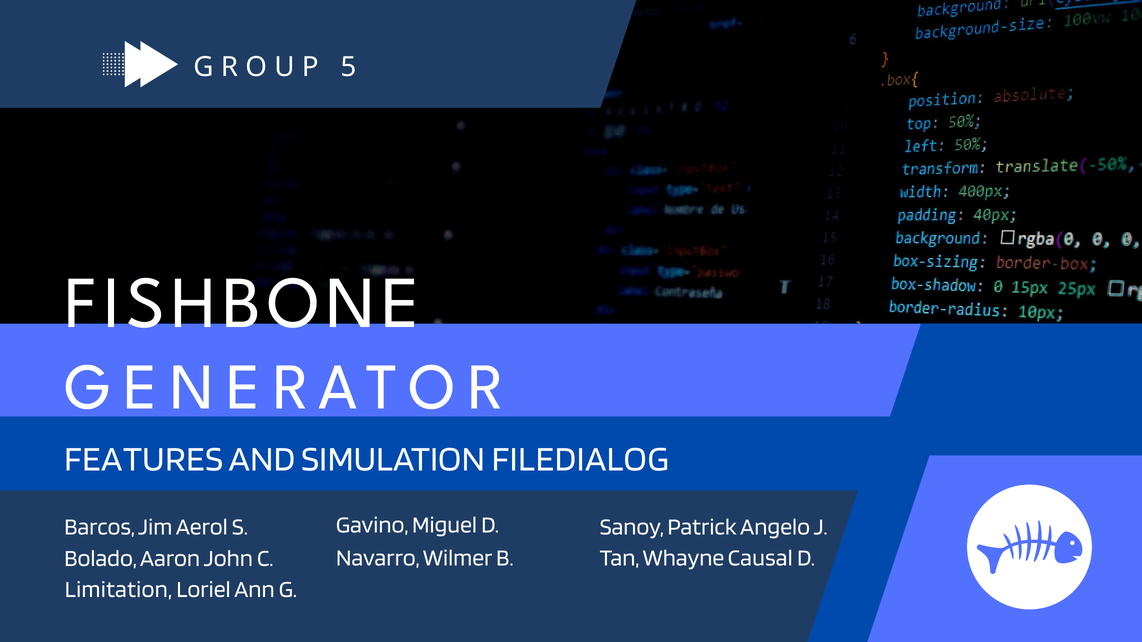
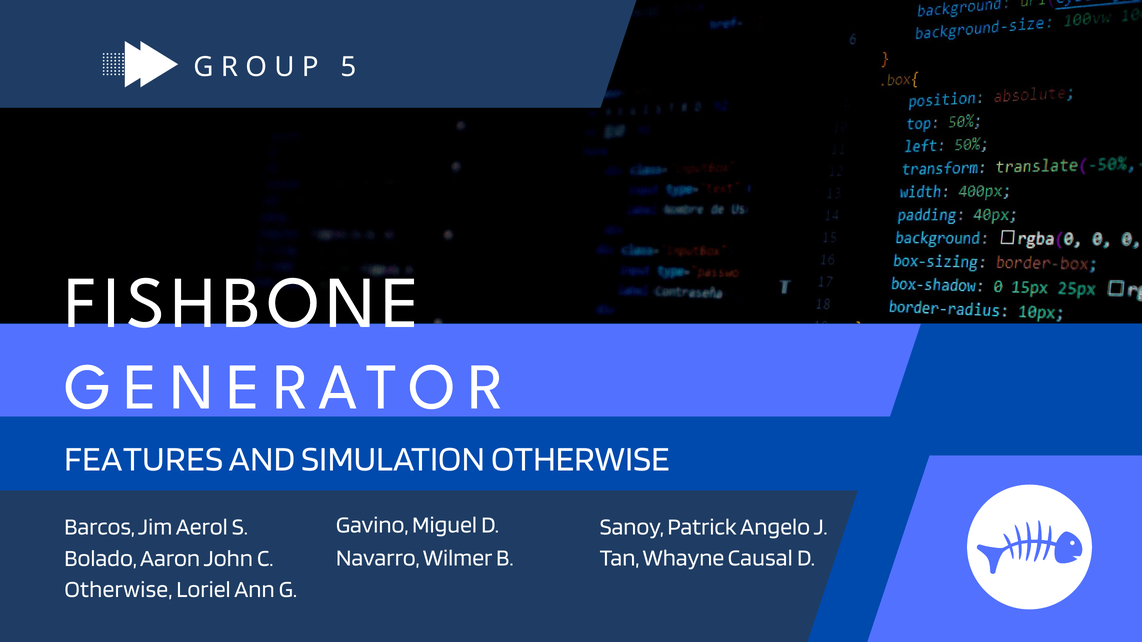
SIMULATION FILEDIALOG: FILEDIALOG -> OTHERWISE
Limitation at (118, 590): Limitation -> Otherwise
